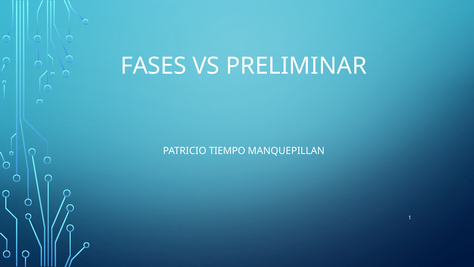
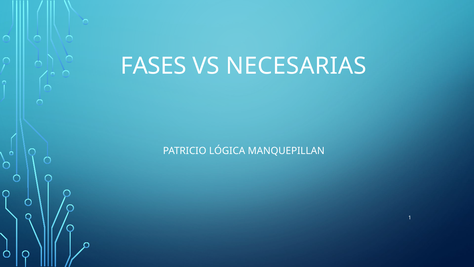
PRELIMINAR: PRELIMINAR -> NECESARIAS
TIEMPO: TIEMPO -> LÓGICA
